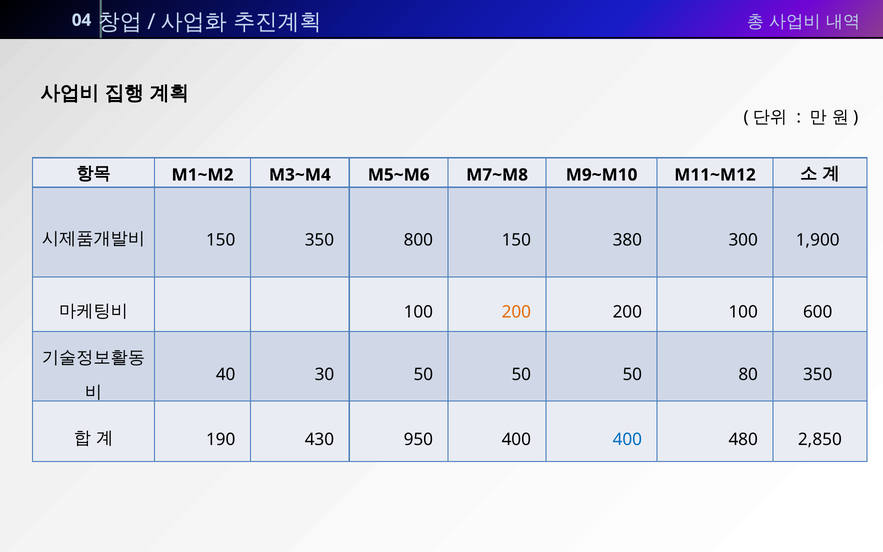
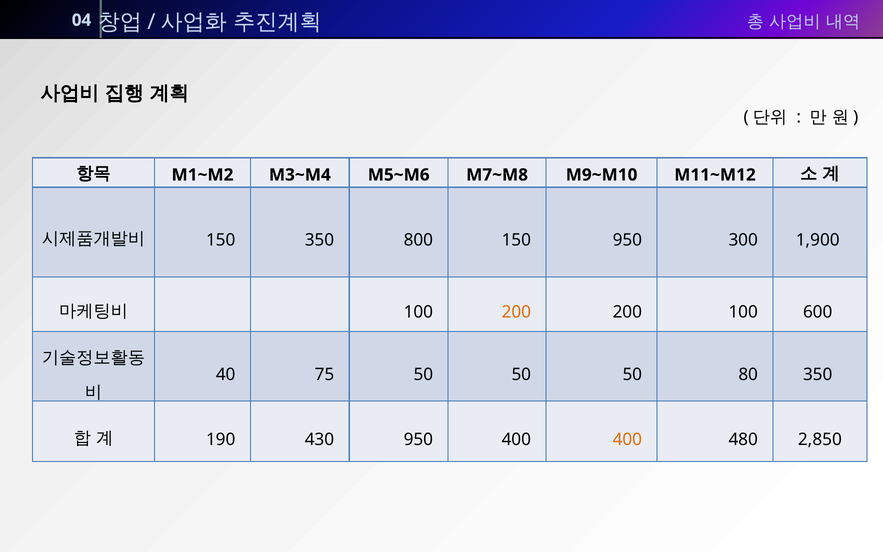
150 380: 380 -> 950
30: 30 -> 75
400 at (627, 439) colour: blue -> orange
